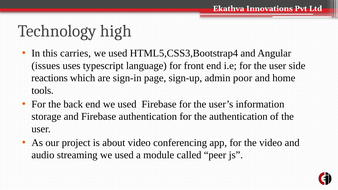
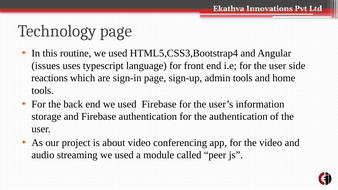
Technology high: high -> page
carries: carries -> routine
admin poor: poor -> tools
